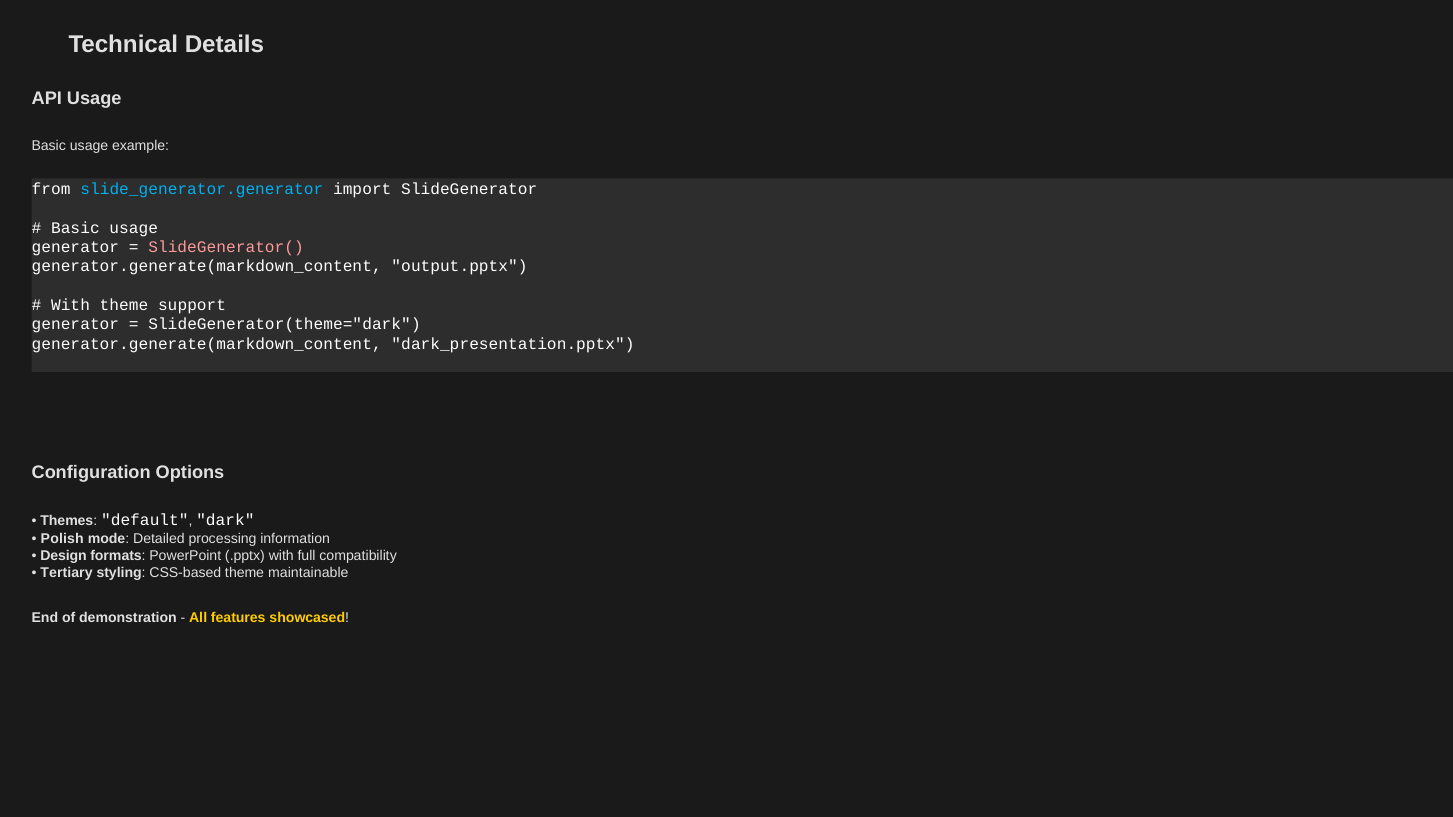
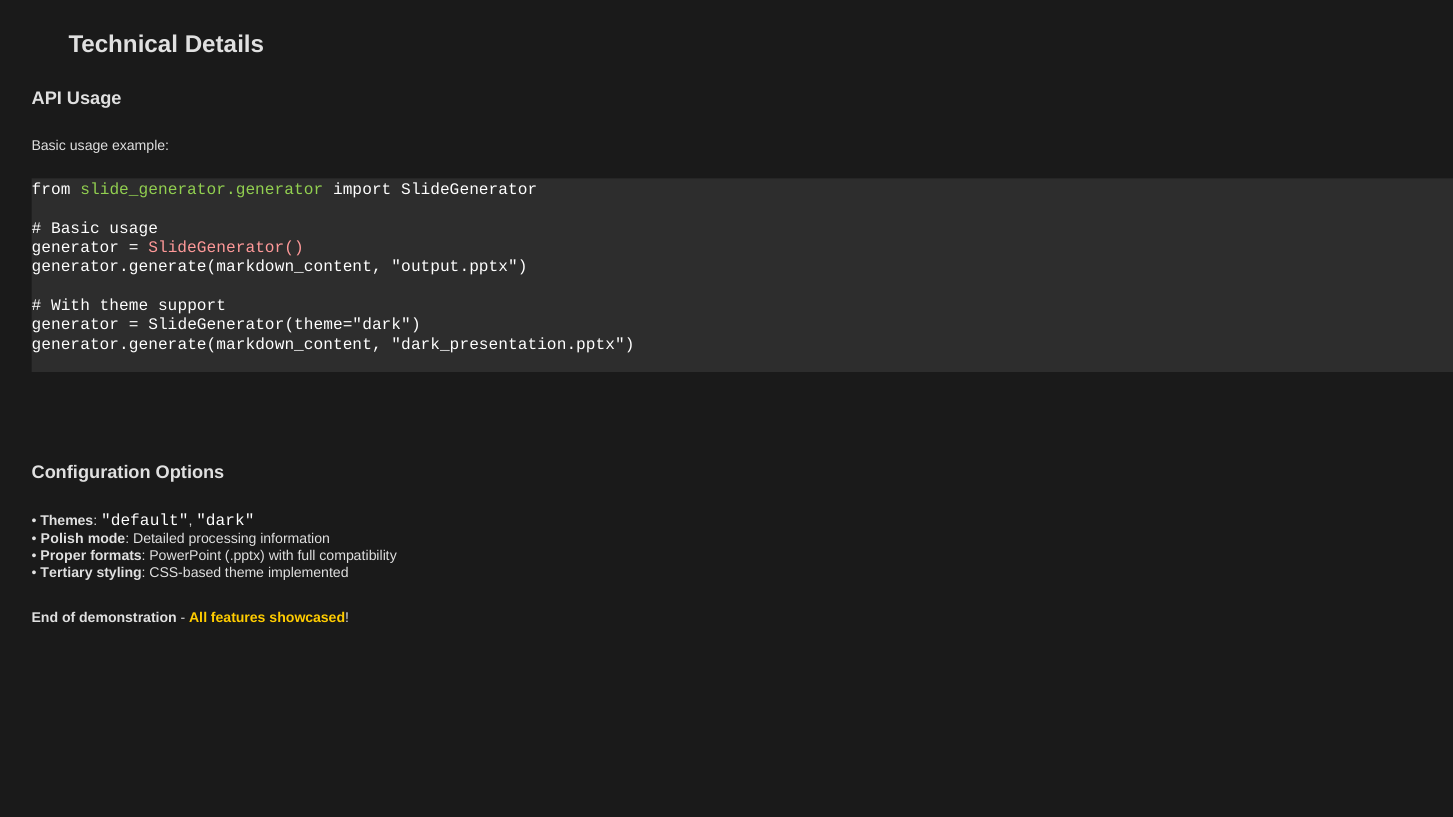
slide_generator.generator colour: light blue -> light green
Design: Design -> Proper
maintainable: maintainable -> implemented
